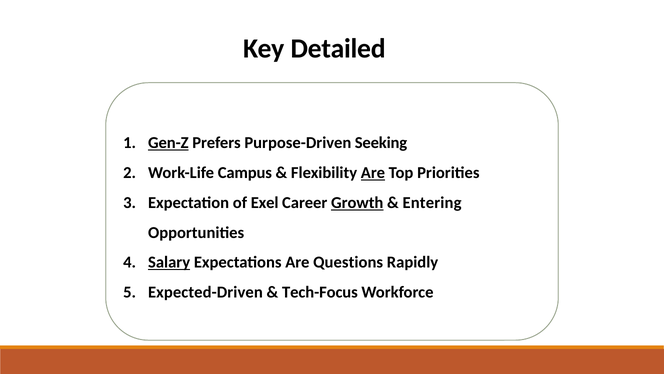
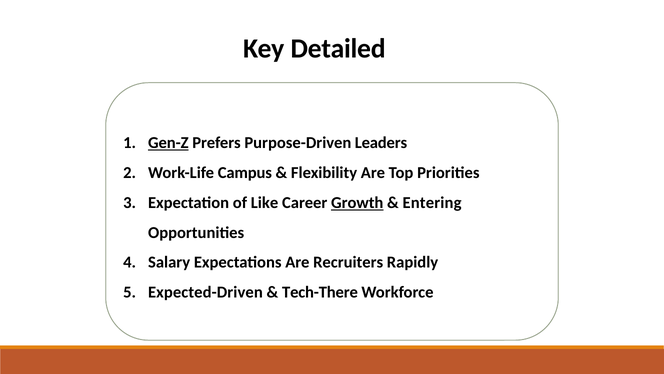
Seeking: Seeking -> Leaders
Are at (373, 172) underline: present -> none
Exel: Exel -> Like
Salary underline: present -> none
Questions: Questions -> Recruiters
Tech-Focus: Tech-Focus -> Tech-There
